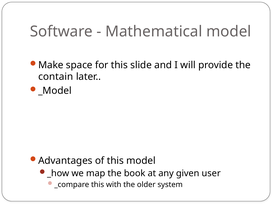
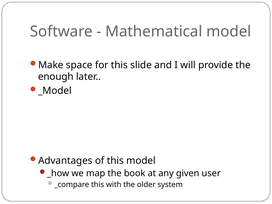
contain: contain -> enough
